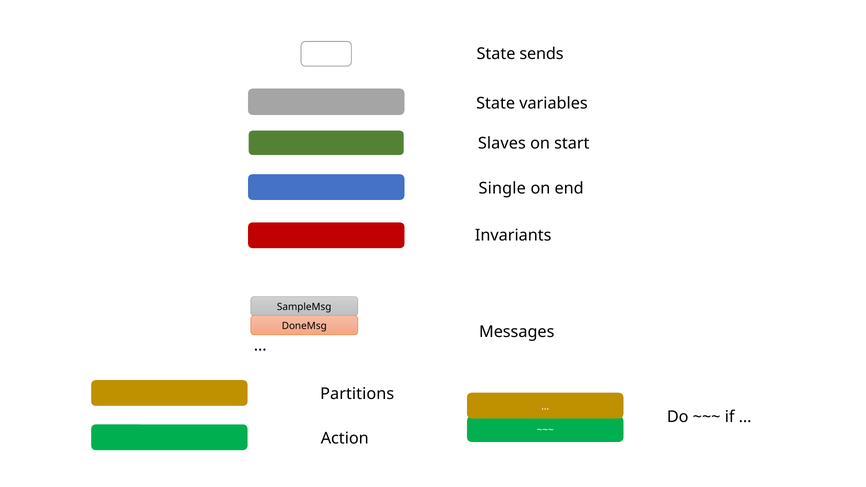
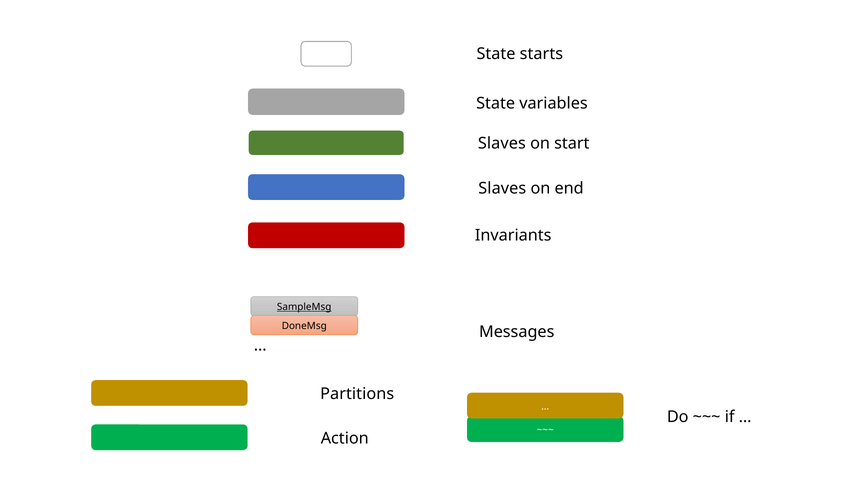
sends: sends -> starts
Single at (502, 188): Single -> Slaves
SampleMsg underline: none -> present
